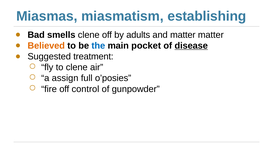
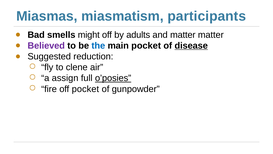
establishing: establishing -> participants
smells clene: clene -> might
Believed colour: orange -> purple
treatment: treatment -> reduction
o’posies underline: none -> present
off control: control -> pocket
